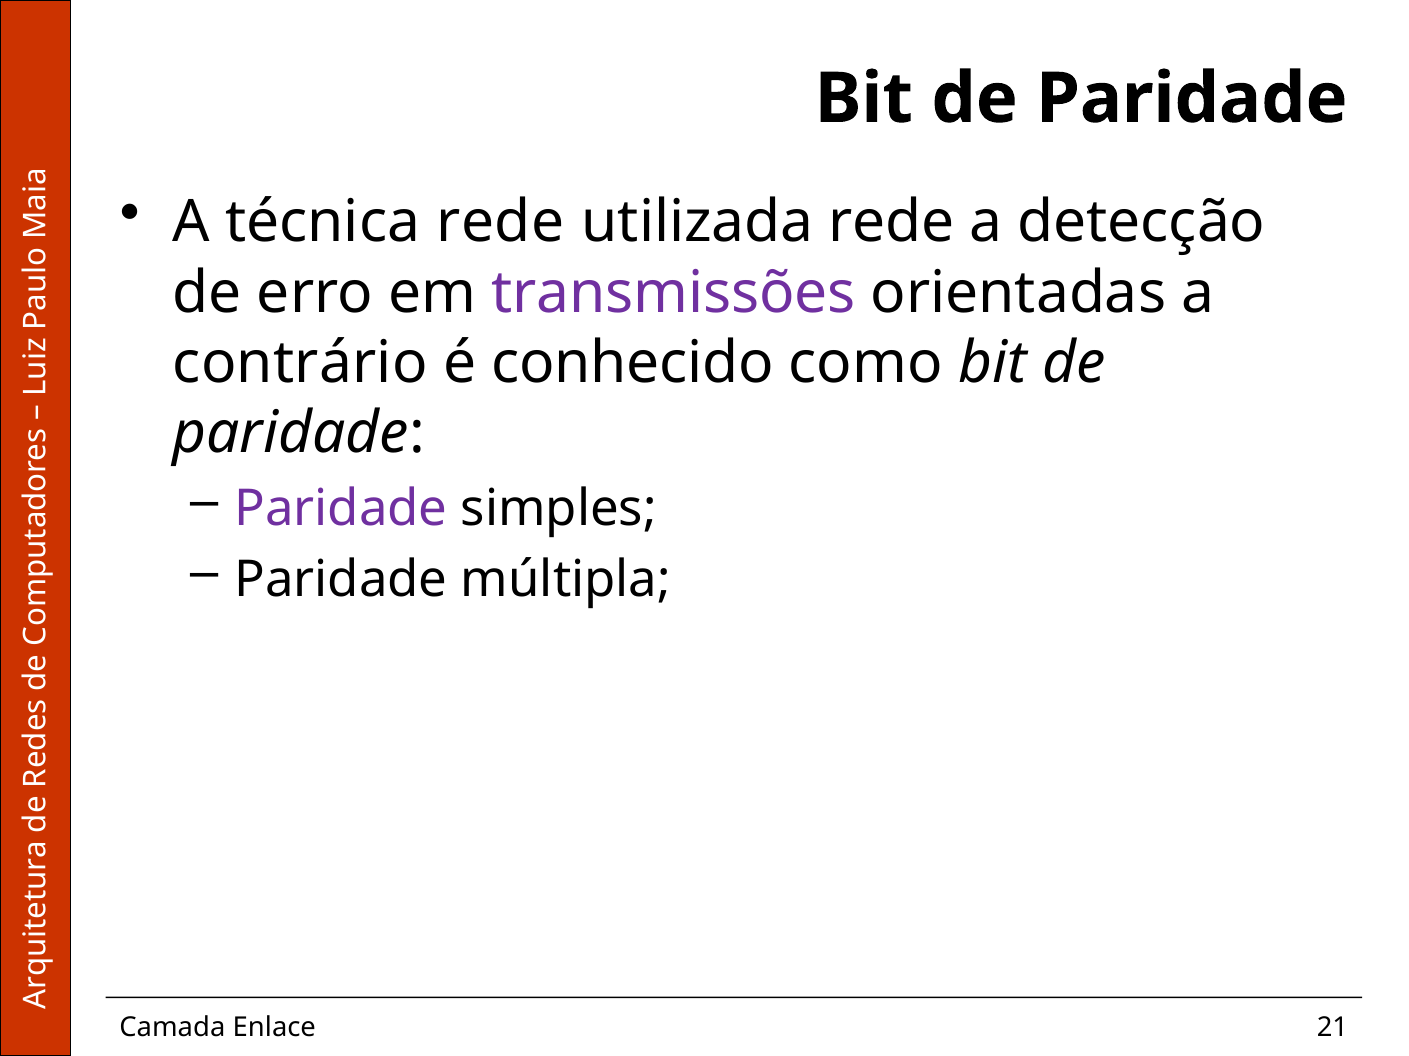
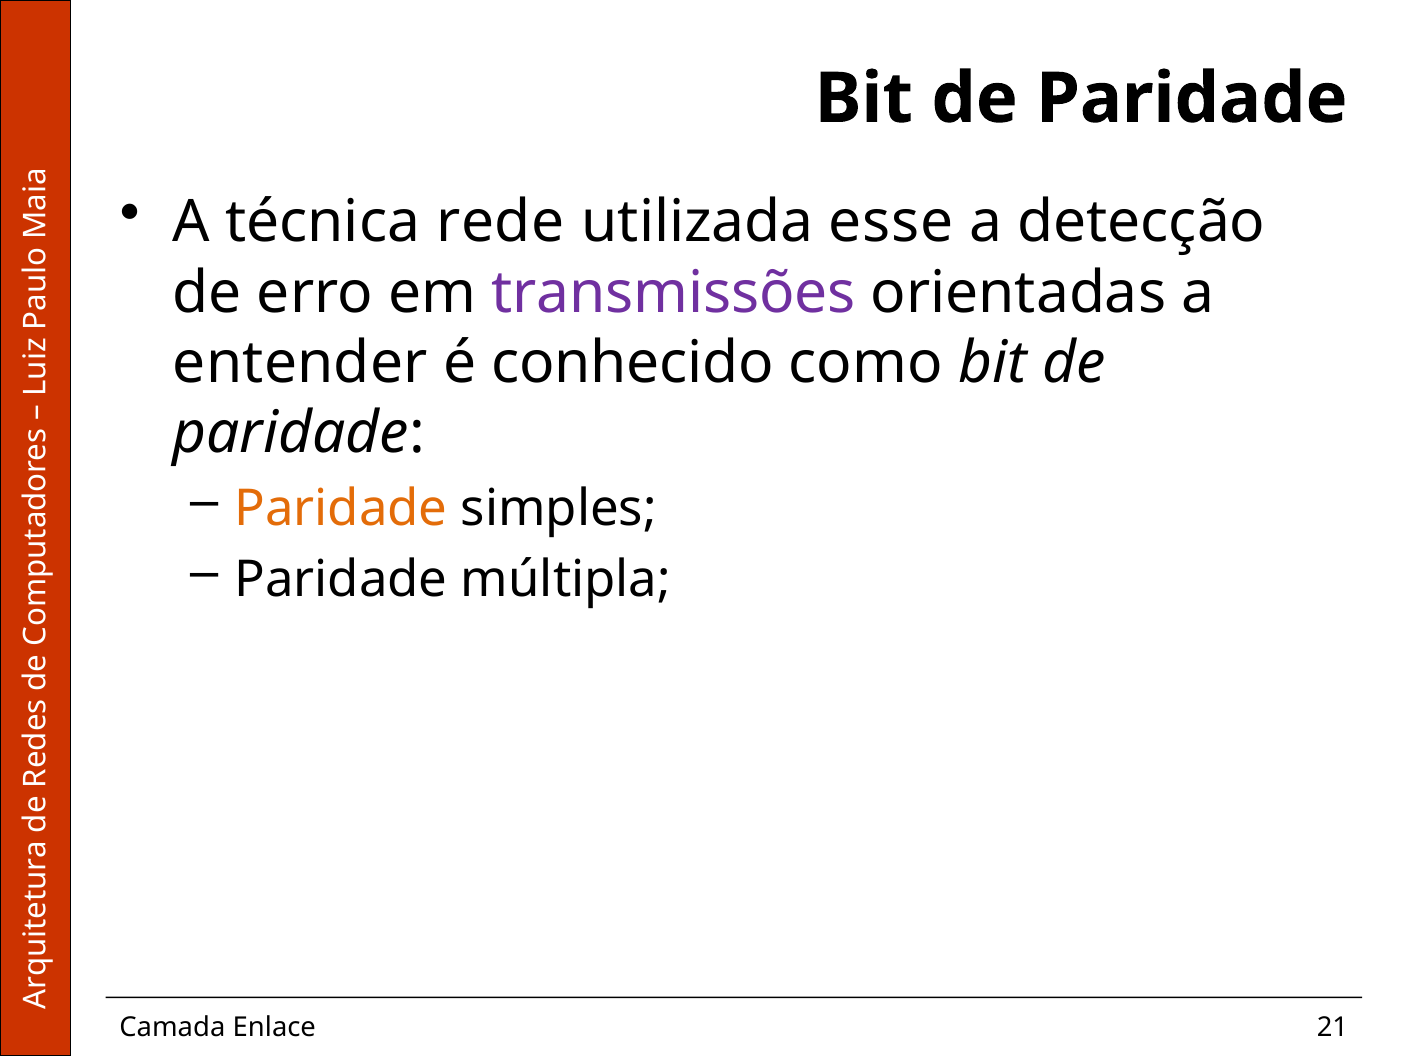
utilizada rede: rede -> esse
contrário: contrário -> entender
Paridade at (341, 509) colour: purple -> orange
